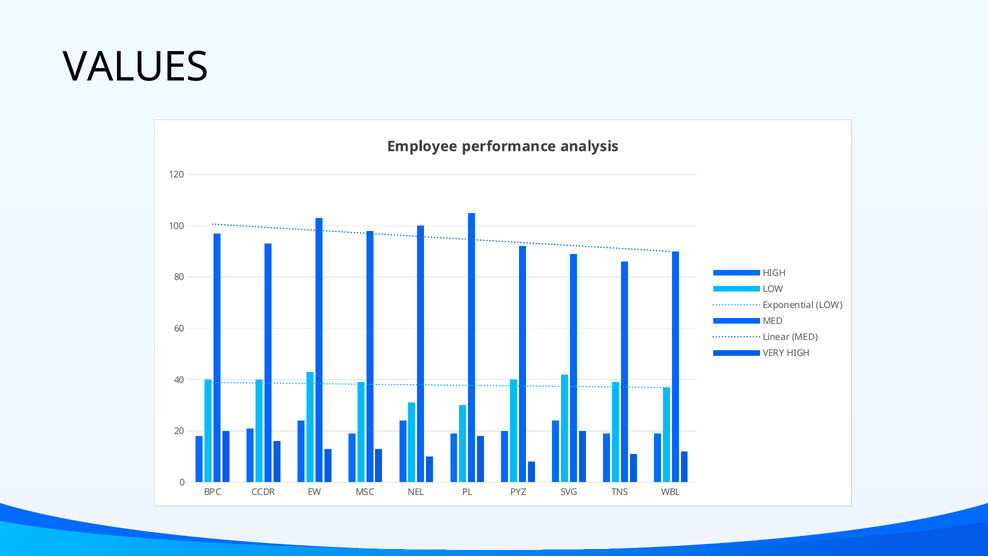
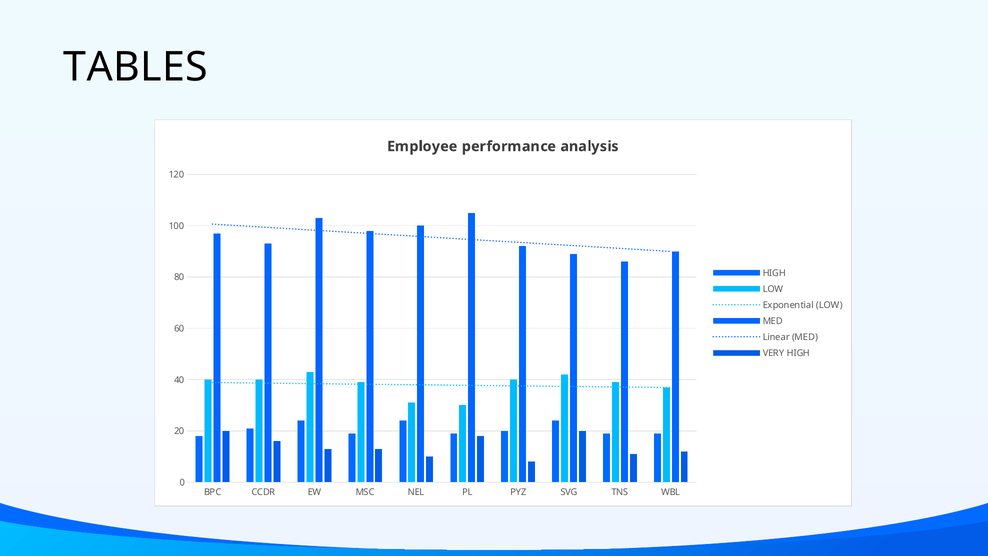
VALUES: VALUES -> TABLES
